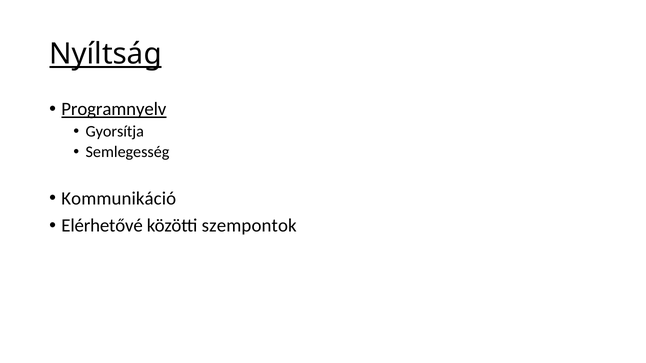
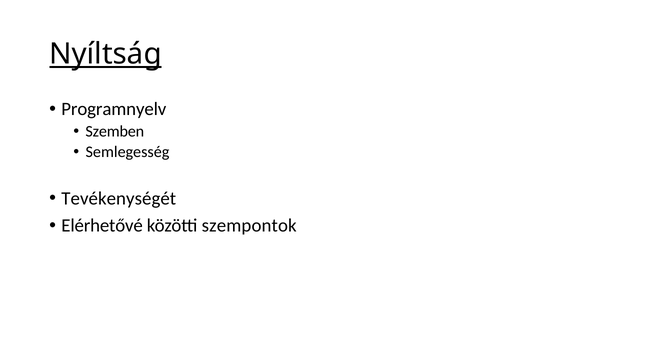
Programnyelv underline: present -> none
Gyorsítja: Gyorsítja -> Szemben
Kommunikáció: Kommunikáció -> Tevékenységét
